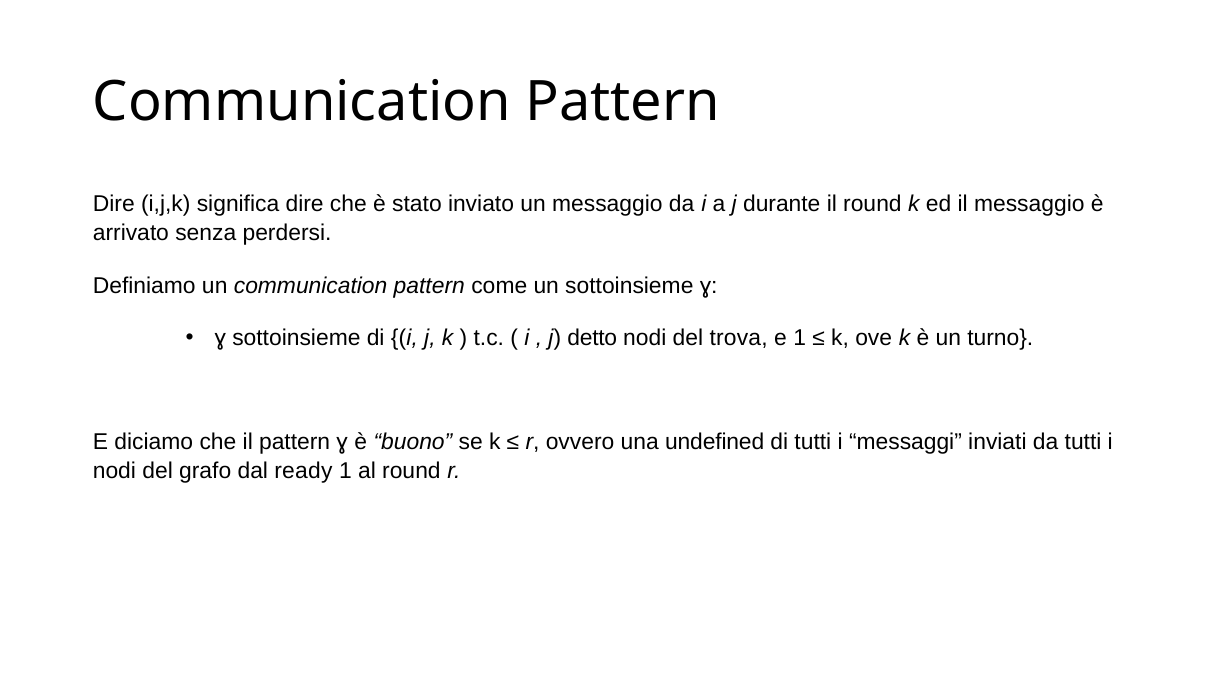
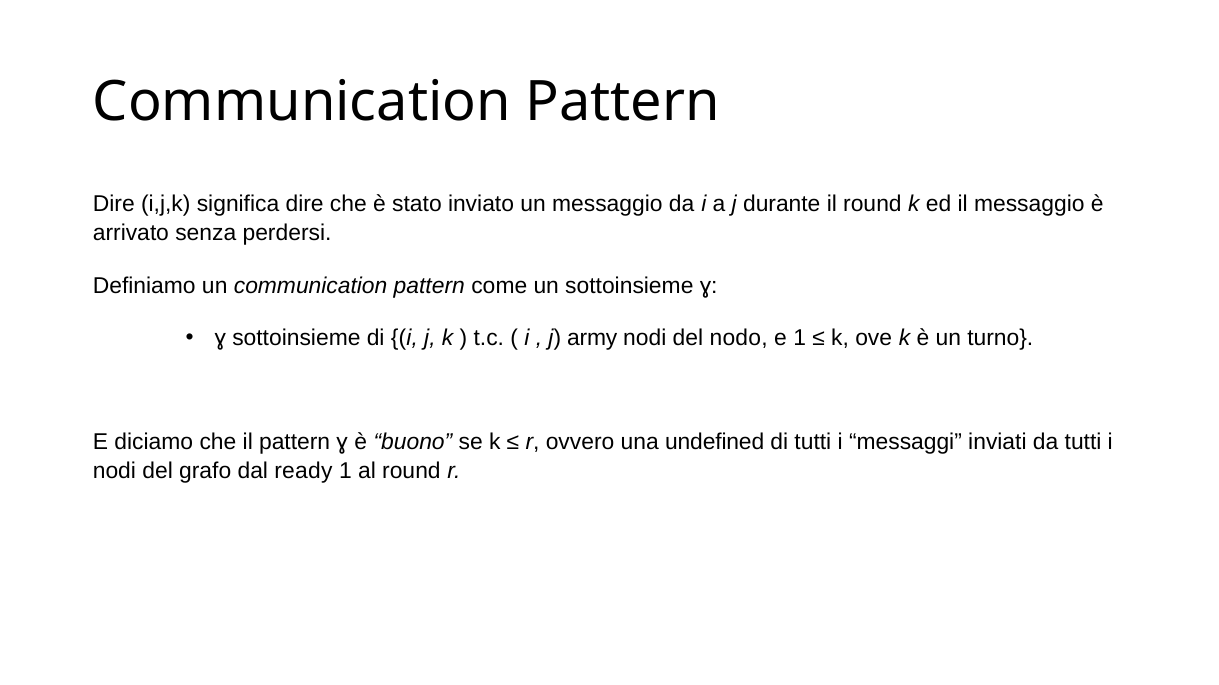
detto: detto -> army
trova: trova -> nodo
